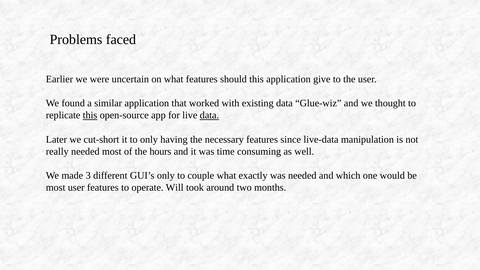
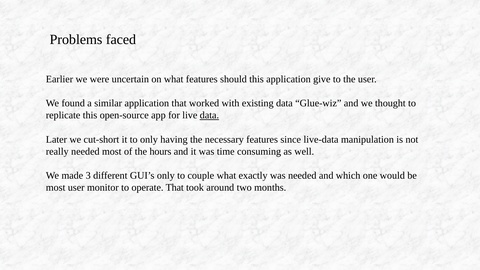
this at (90, 115) underline: present -> none
user features: features -> monitor
operate Will: Will -> That
